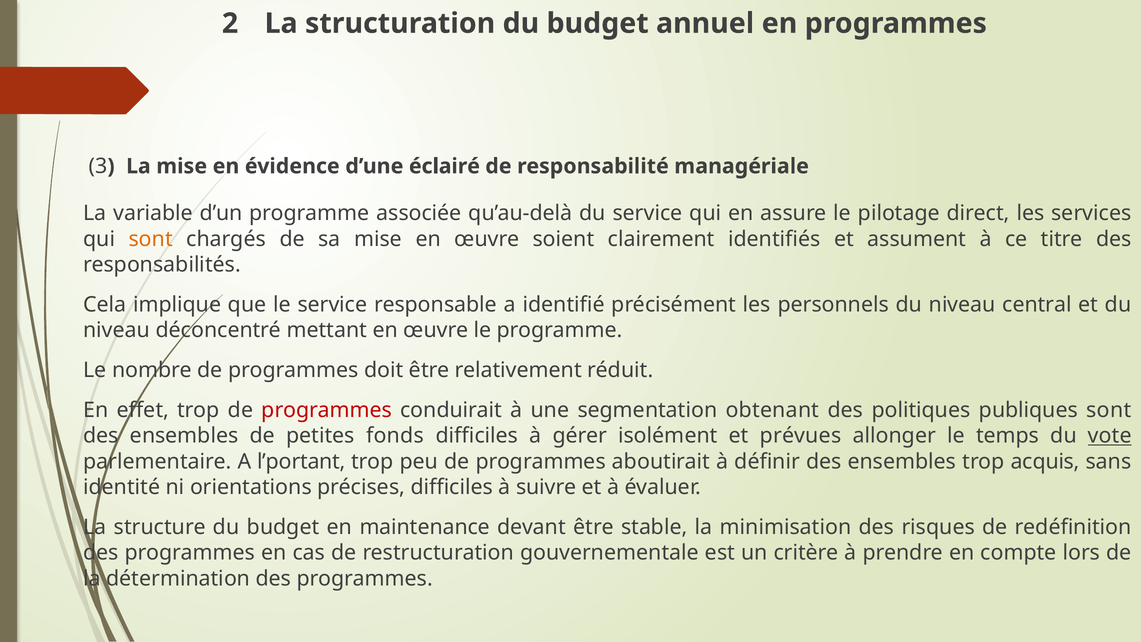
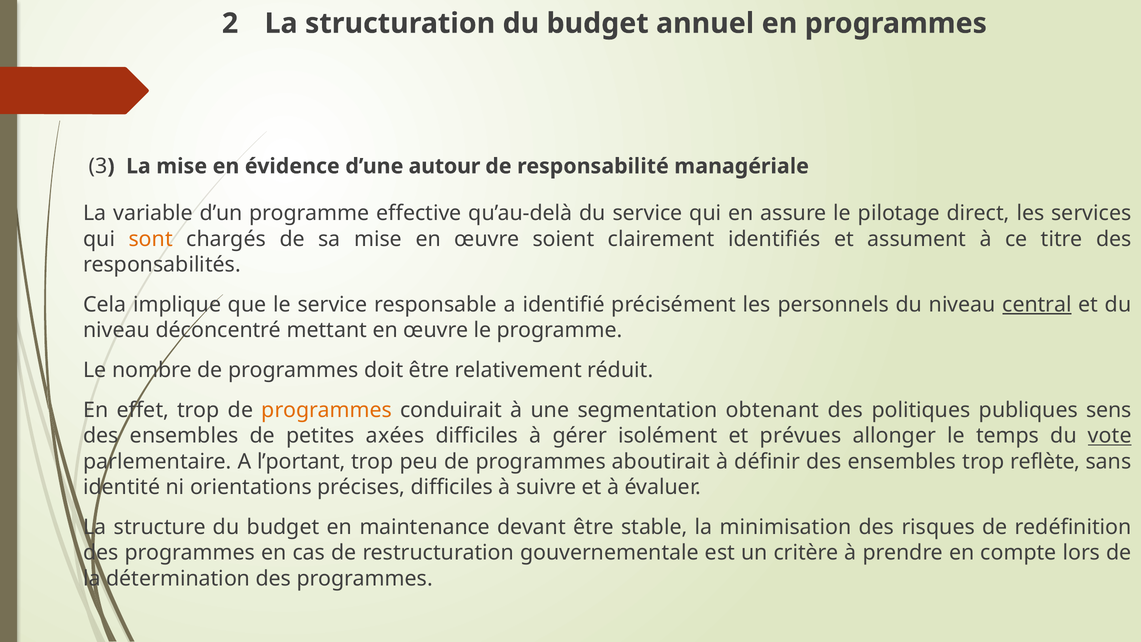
éclairé: éclairé -> autour
associée: associée -> effective
central underline: none -> present
programmes at (327, 410) colour: red -> orange
publiques sont: sont -> sens
fonds: fonds -> axées
acquis: acquis -> reflète
